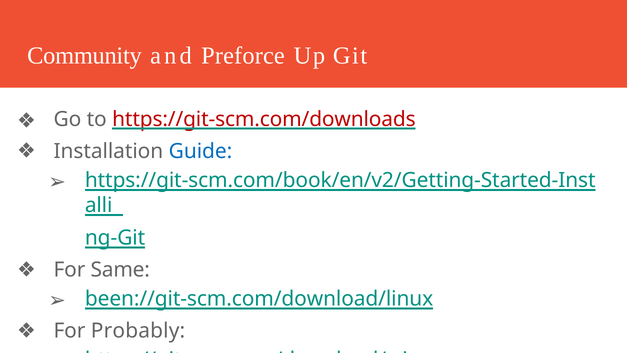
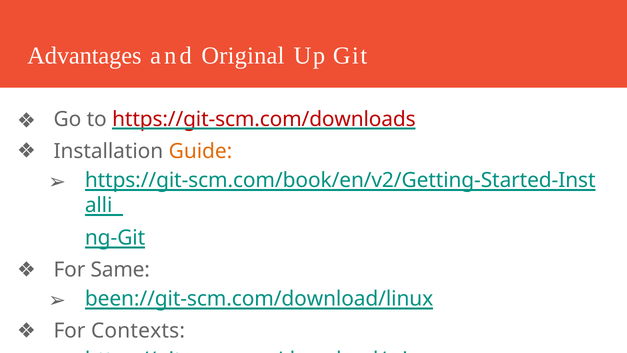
Community: Community -> Advantages
Preforce: Preforce -> Original
Guide colour: blue -> orange
Probably: Probably -> Contexts
